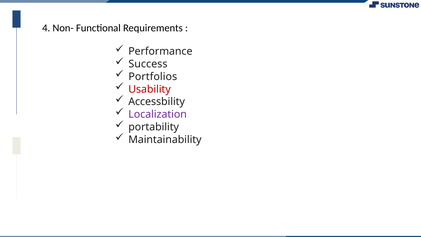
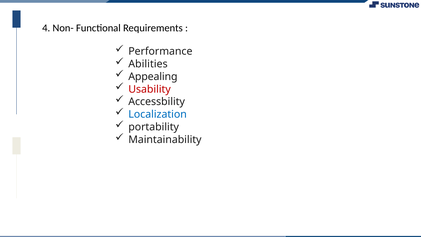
Success: Success -> Abilities
Portfolios: Portfolios -> Appealing
Localization colour: purple -> blue
